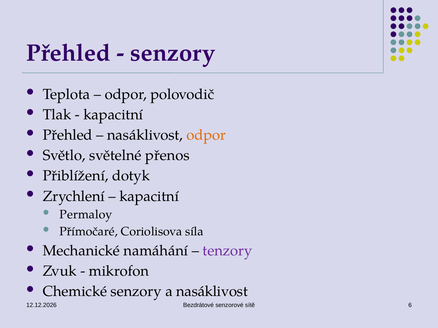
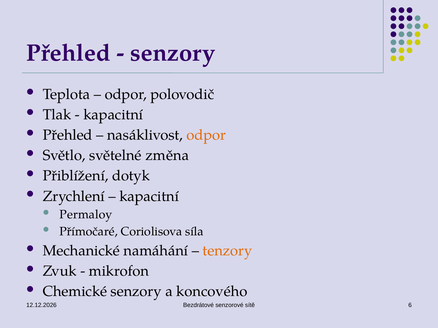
přenos: přenos -> změna
tenzory colour: purple -> orange
a nasáklivost: nasáklivost -> koncového
